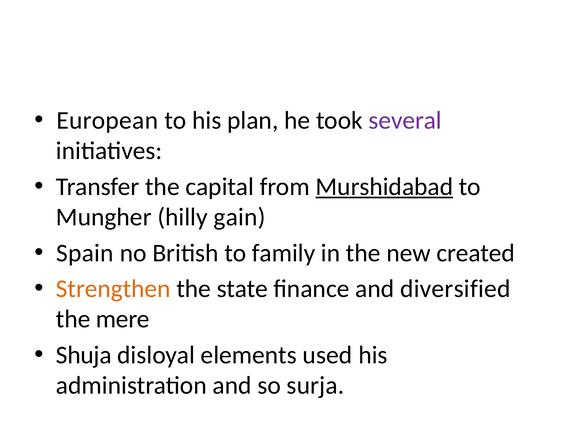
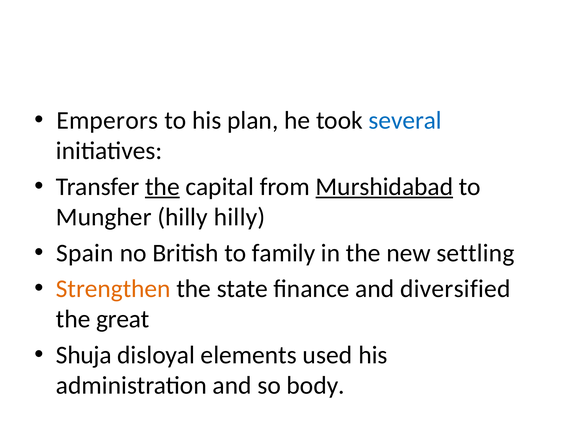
European: European -> Emperors
several colour: purple -> blue
the at (162, 187) underline: none -> present
hilly gain: gain -> hilly
created: created -> settling
mere: mere -> great
surja: surja -> body
